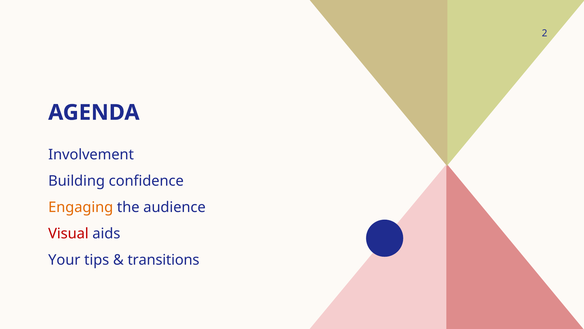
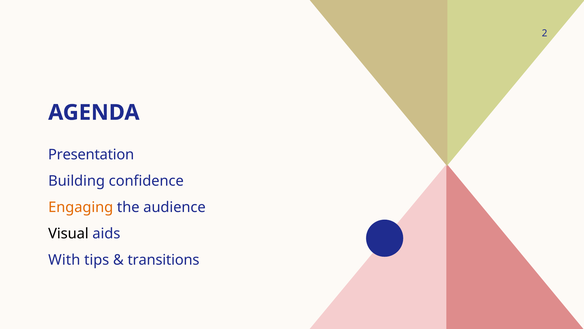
Involvement: Involvement -> Presentation
Visual colour: red -> black
Your: Your -> With
